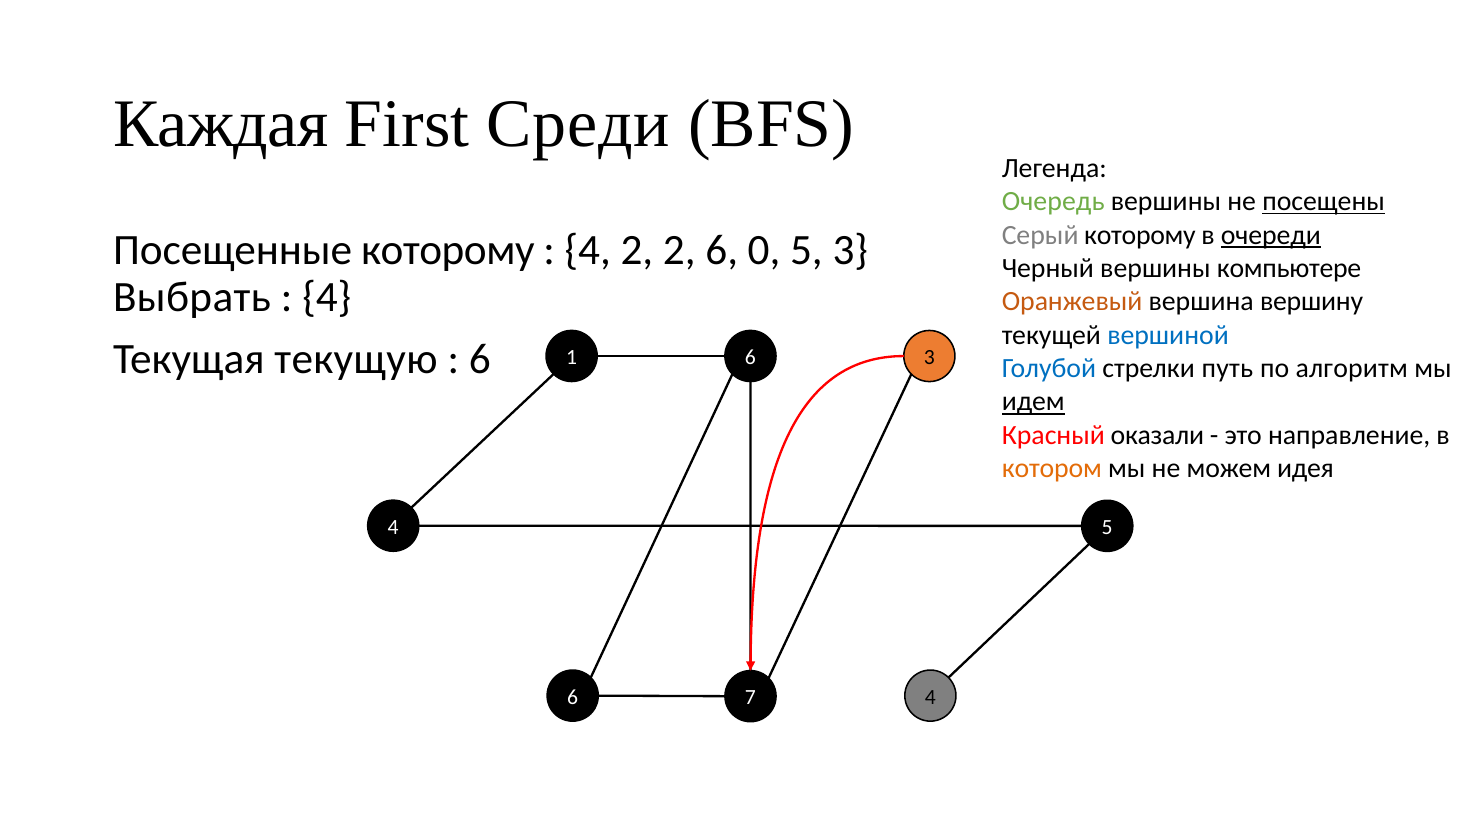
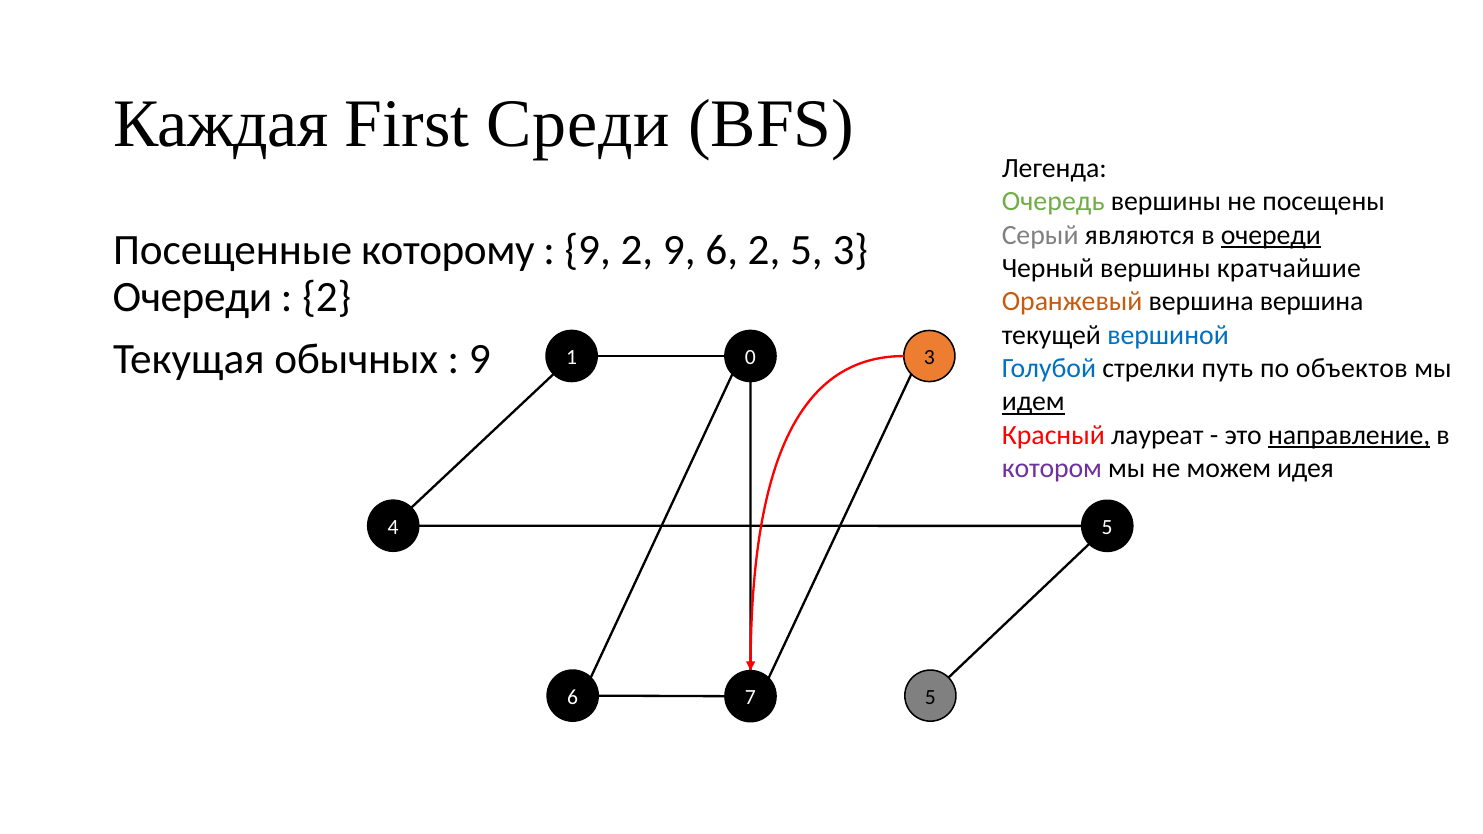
посещены underline: present -> none
Серый которому: которому -> являются
4 at (588, 251): 4 -> 9
2 2: 2 -> 9
6 0: 0 -> 2
компьютере: компьютере -> кратчайшие
Выбрать at (192, 297): Выбрать -> Очереди
4 at (327, 297): 4 -> 2
вершина вершину: вершину -> вершина
текущую: текущую -> обычных
6 at (480, 360): 6 -> 9
1 6: 6 -> 0
алгоритм: алгоритм -> объектов
оказали: оказали -> лауреат
направление underline: none -> present
котором colour: orange -> purple
7 4: 4 -> 5
